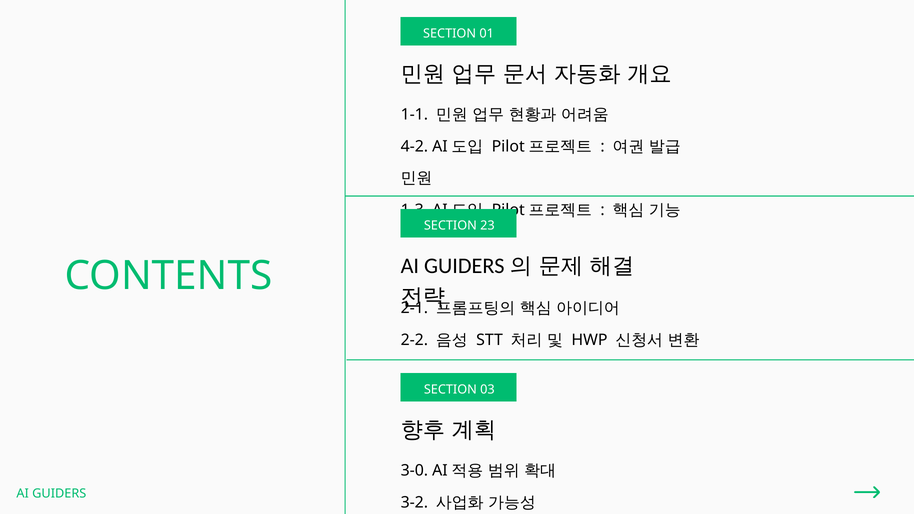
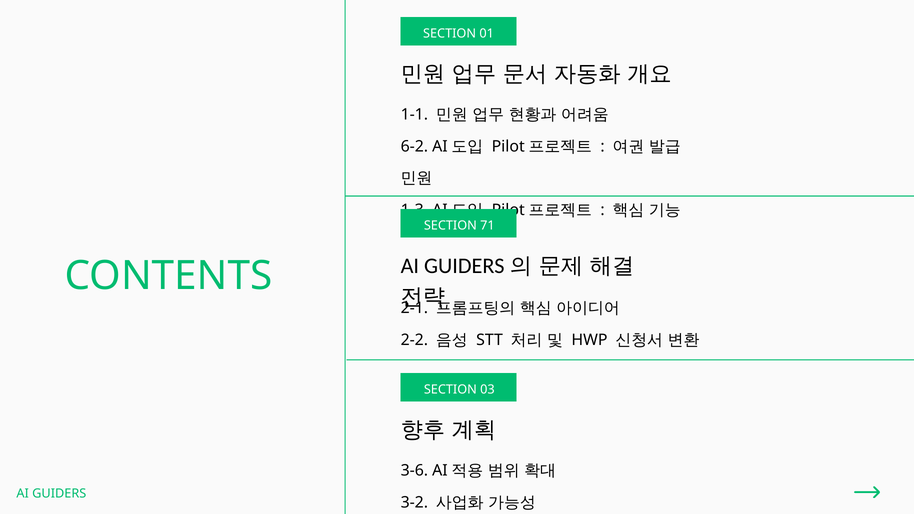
4-2: 4-2 -> 6-2
23: 23 -> 71
3-0: 3-0 -> 3-6
